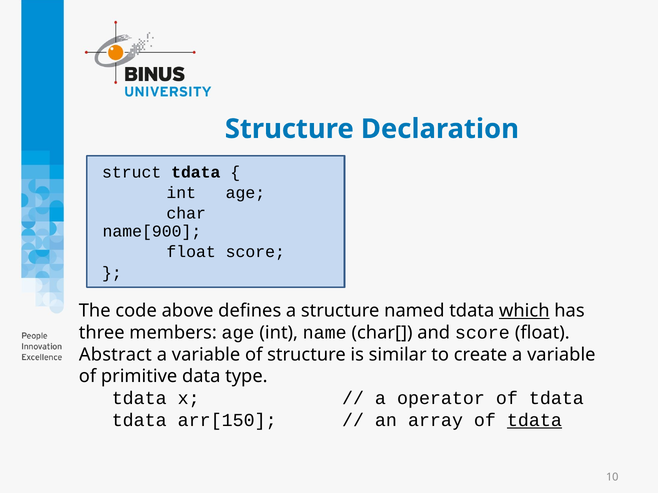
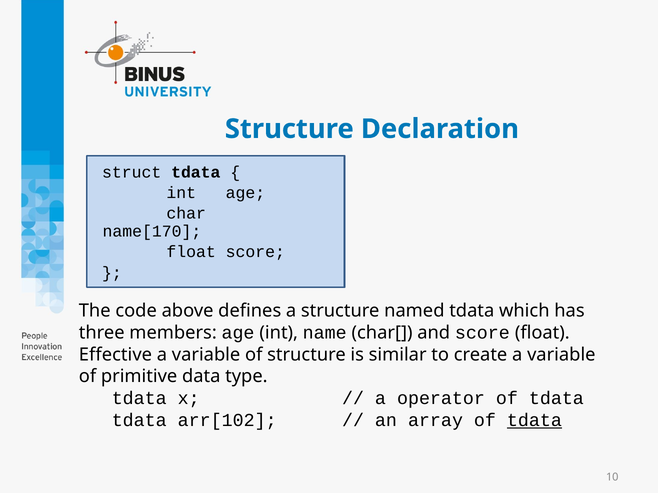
name[900: name[900 -> name[170
which underline: present -> none
Abstract: Abstract -> Effective
arr[150: arr[150 -> arr[102
